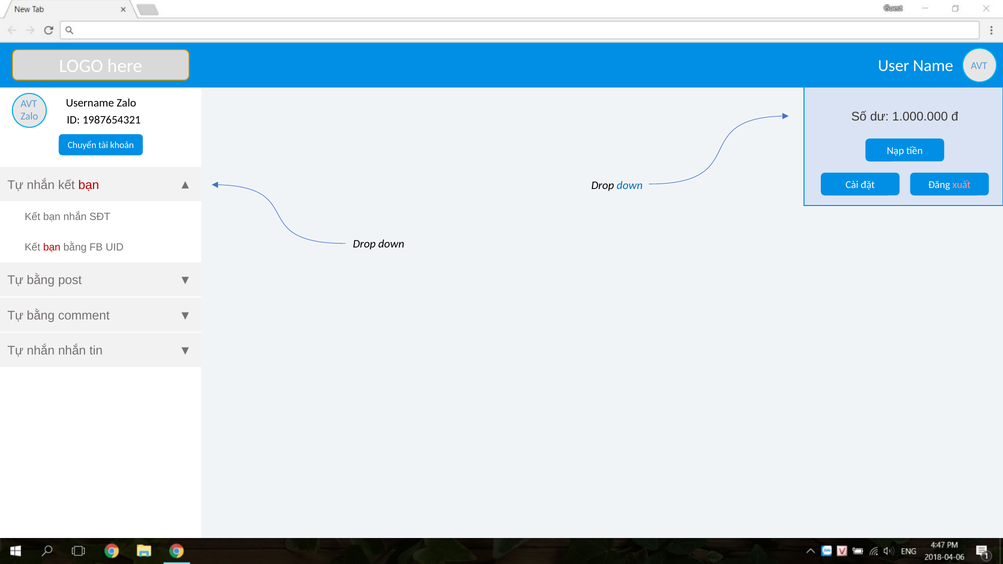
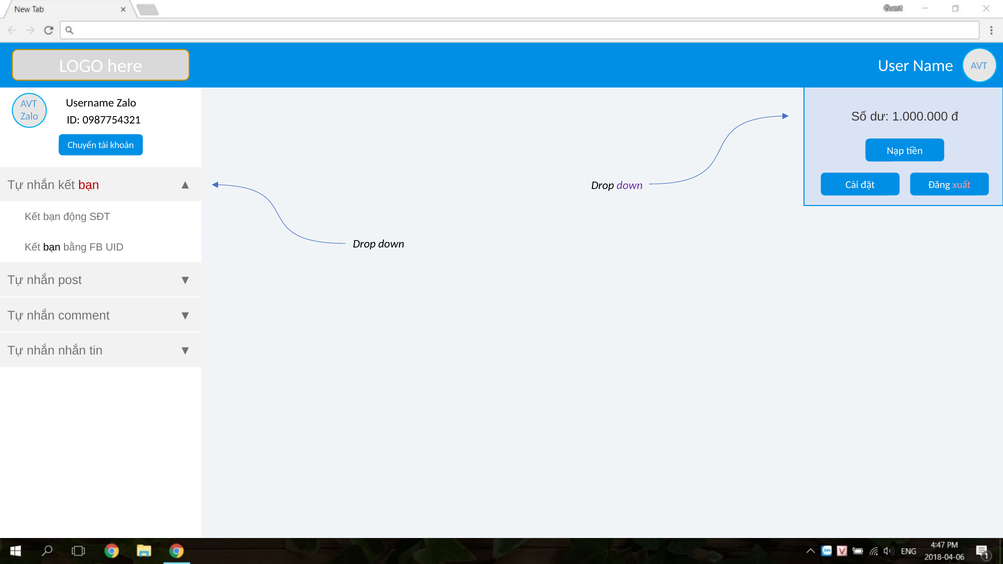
1987654321: 1987654321 -> 0987754321
down at (630, 185) colour: blue -> purple
bạn nhắn: nhắn -> động
bạn at (52, 247) colour: red -> black
bằng at (41, 280): bằng -> nhắn
bằng at (41, 316): bằng -> nhắn
